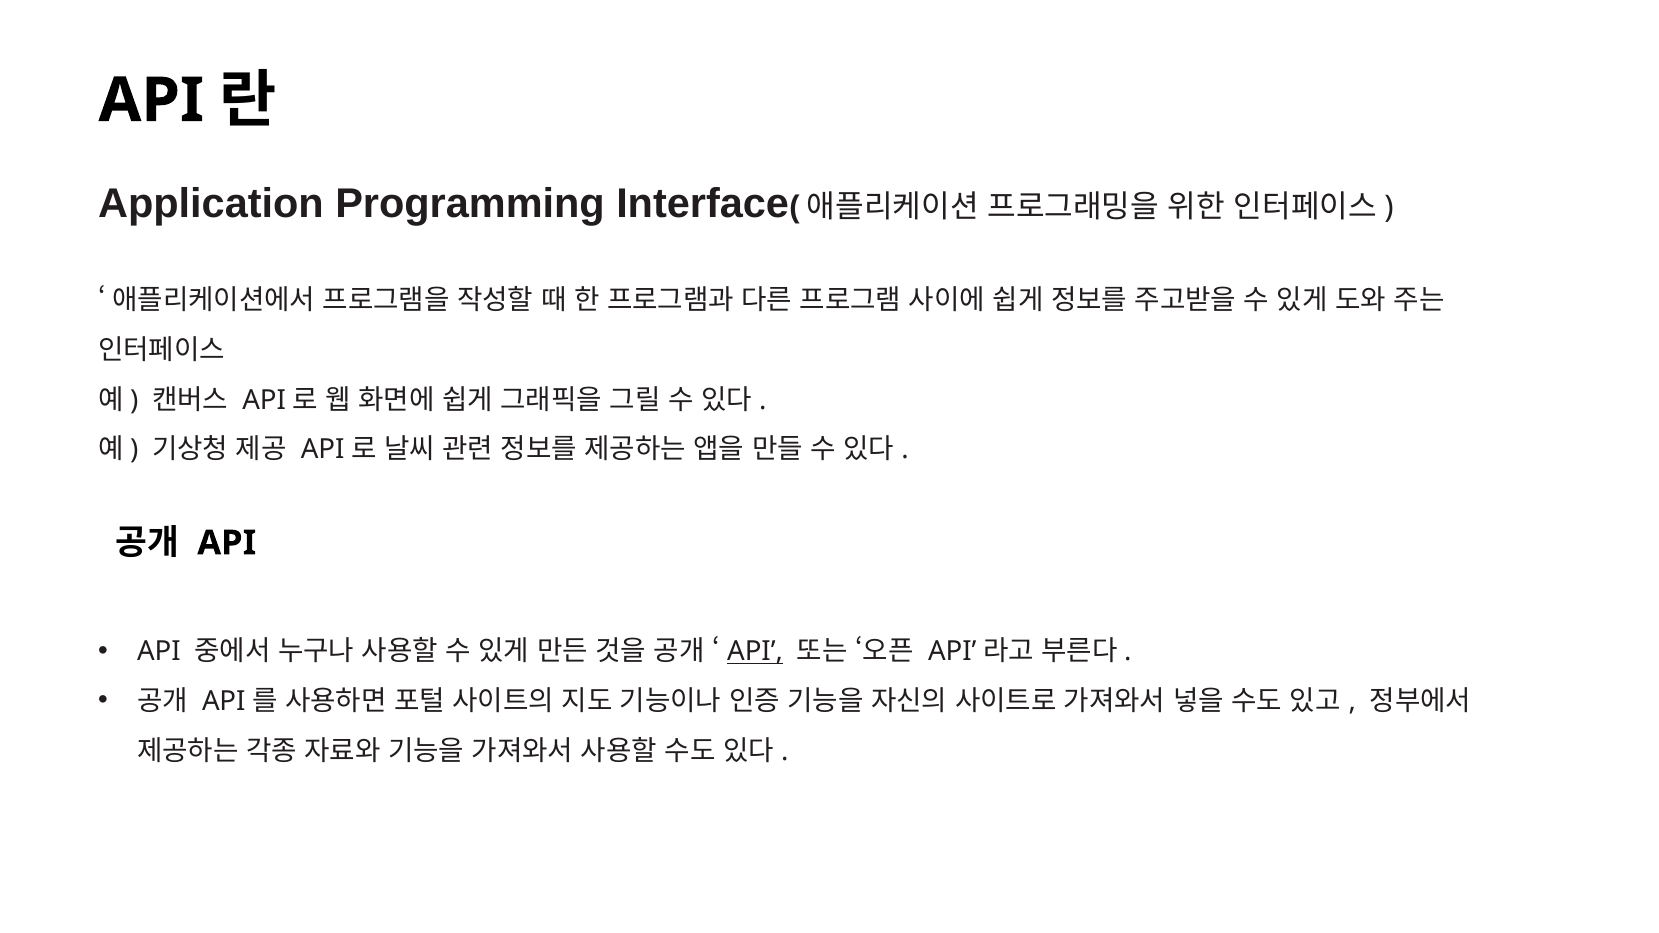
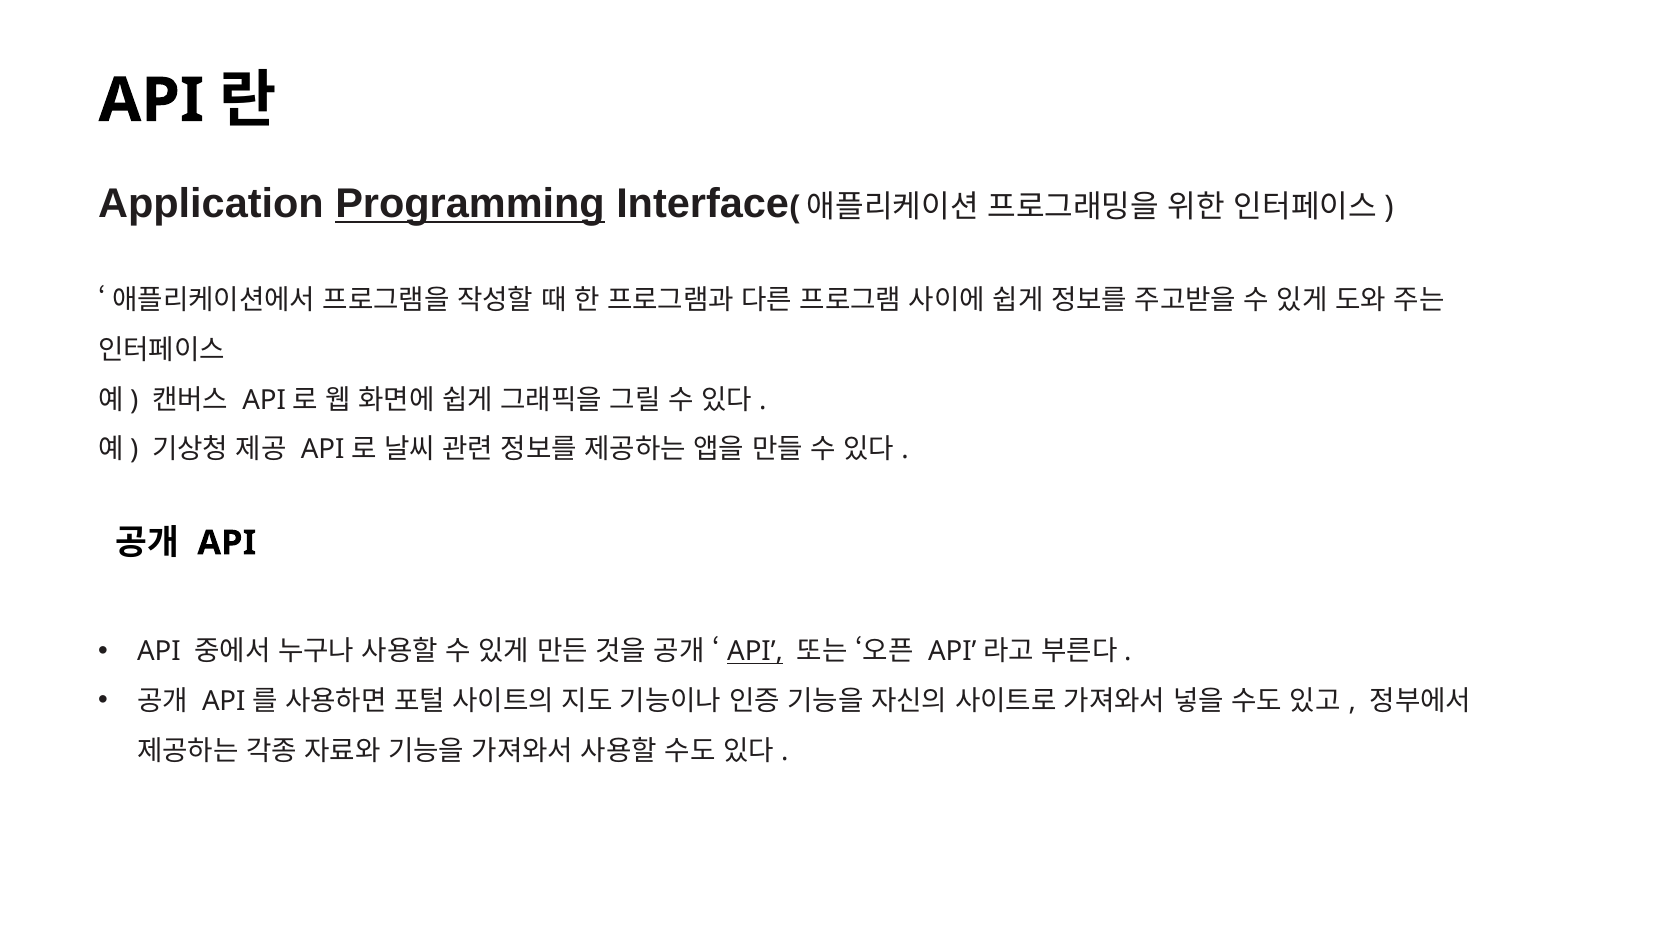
Programming underline: none -> present
